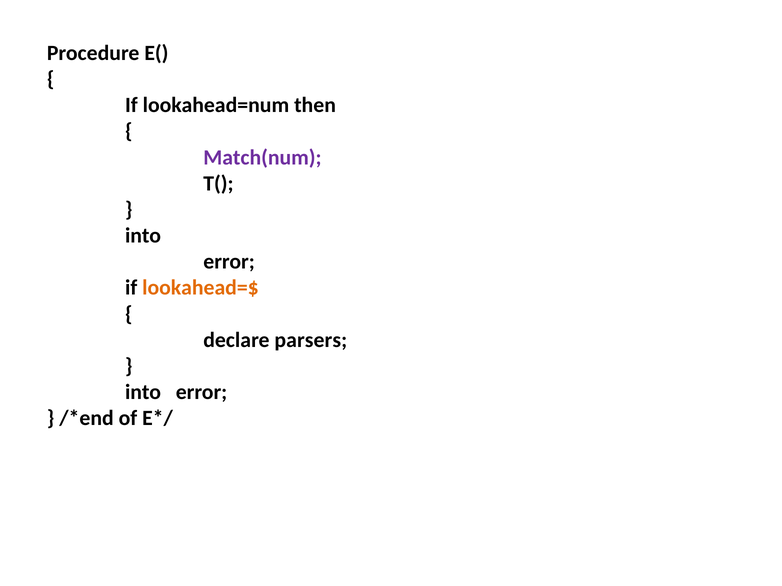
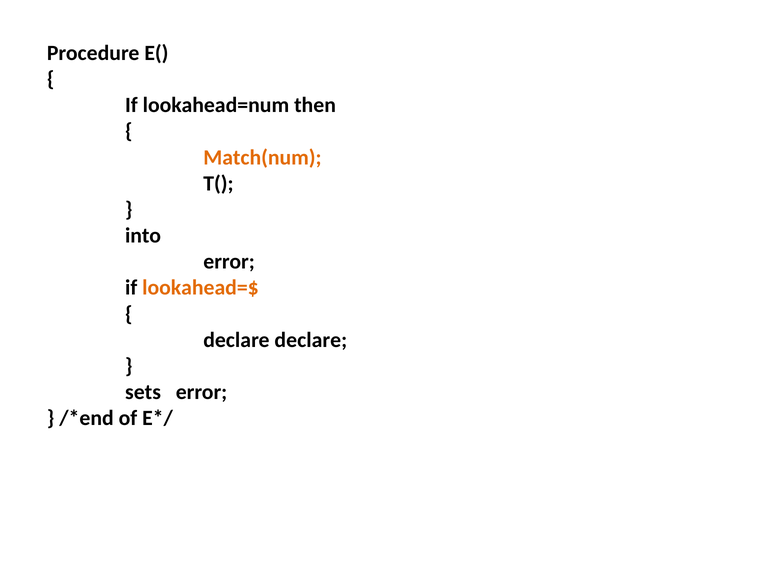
Match(num colour: purple -> orange
declare parsers: parsers -> declare
into at (143, 393): into -> sets
